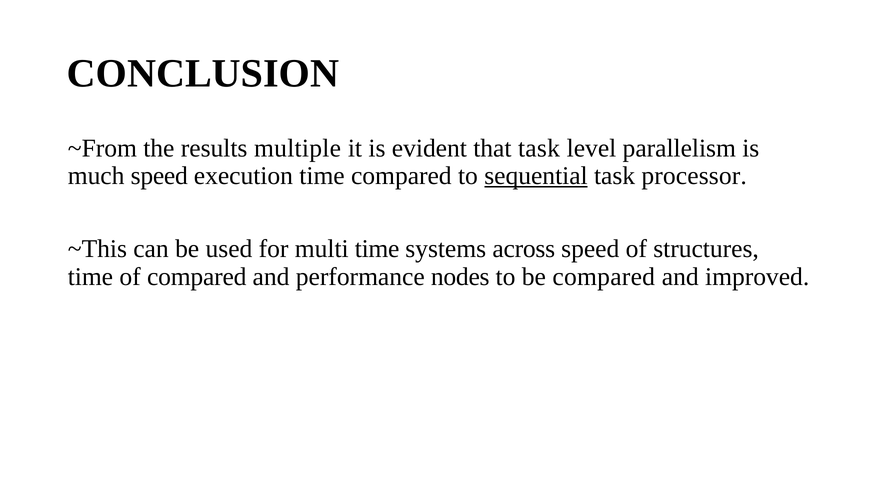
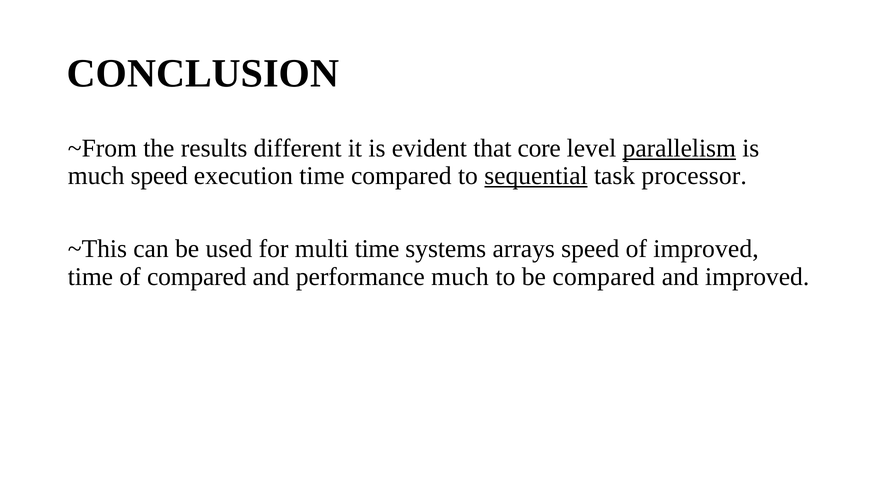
multiple: multiple -> different
that task: task -> core
parallelism underline: none -> present
across: across -> arrays
of structures: structures -> improved
performance nodes: nodes -> much
